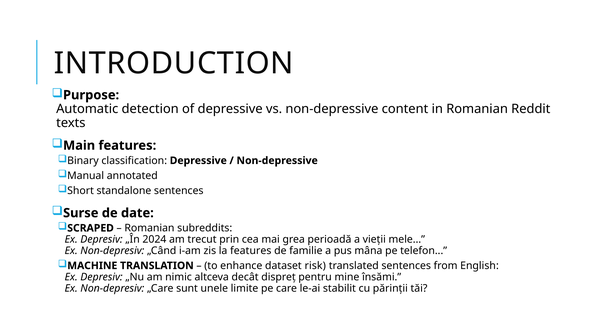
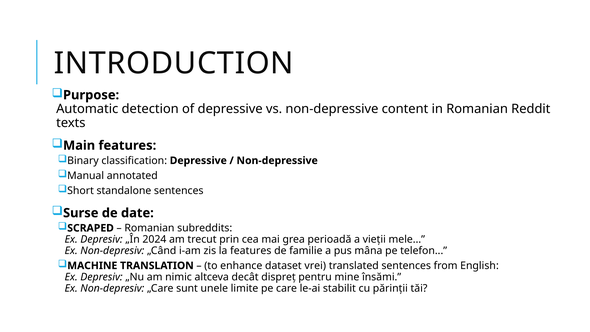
risk: risk -> vrei
